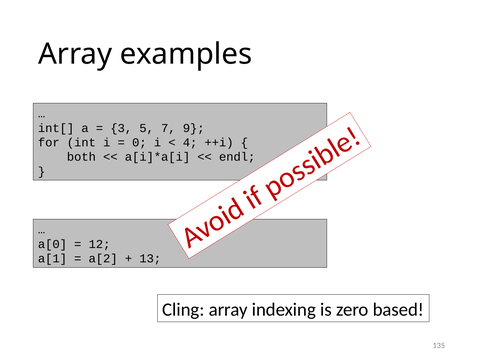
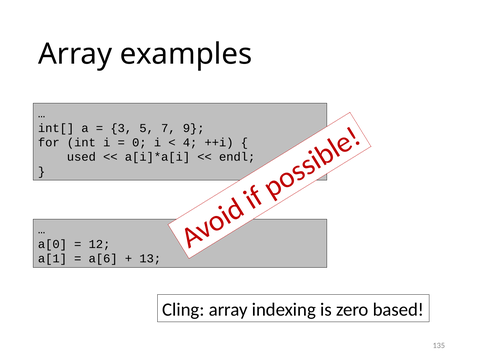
both: both -> used
a[2: a[2 -> a[6
